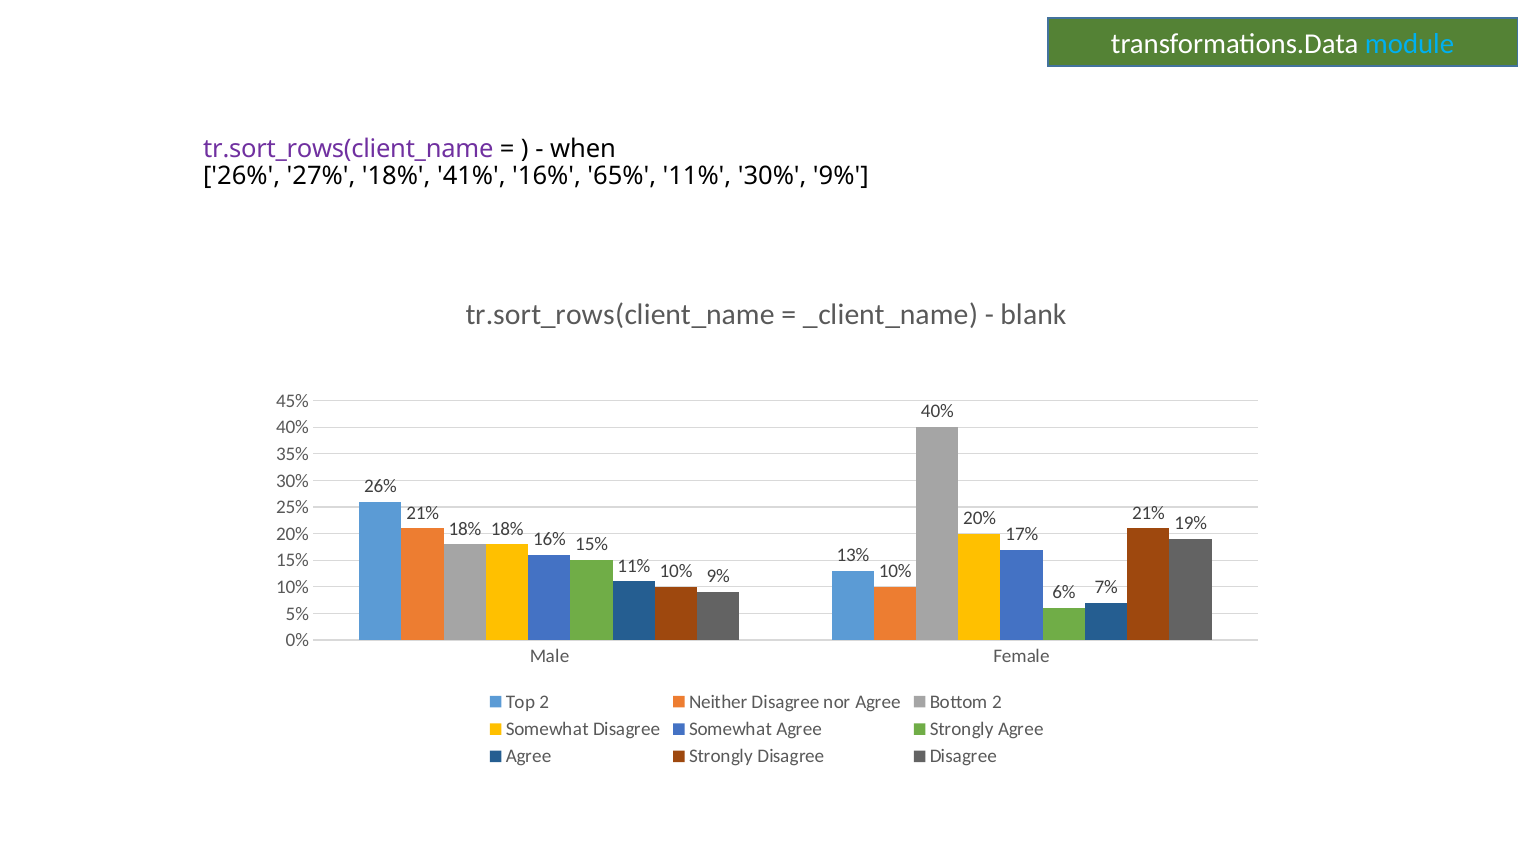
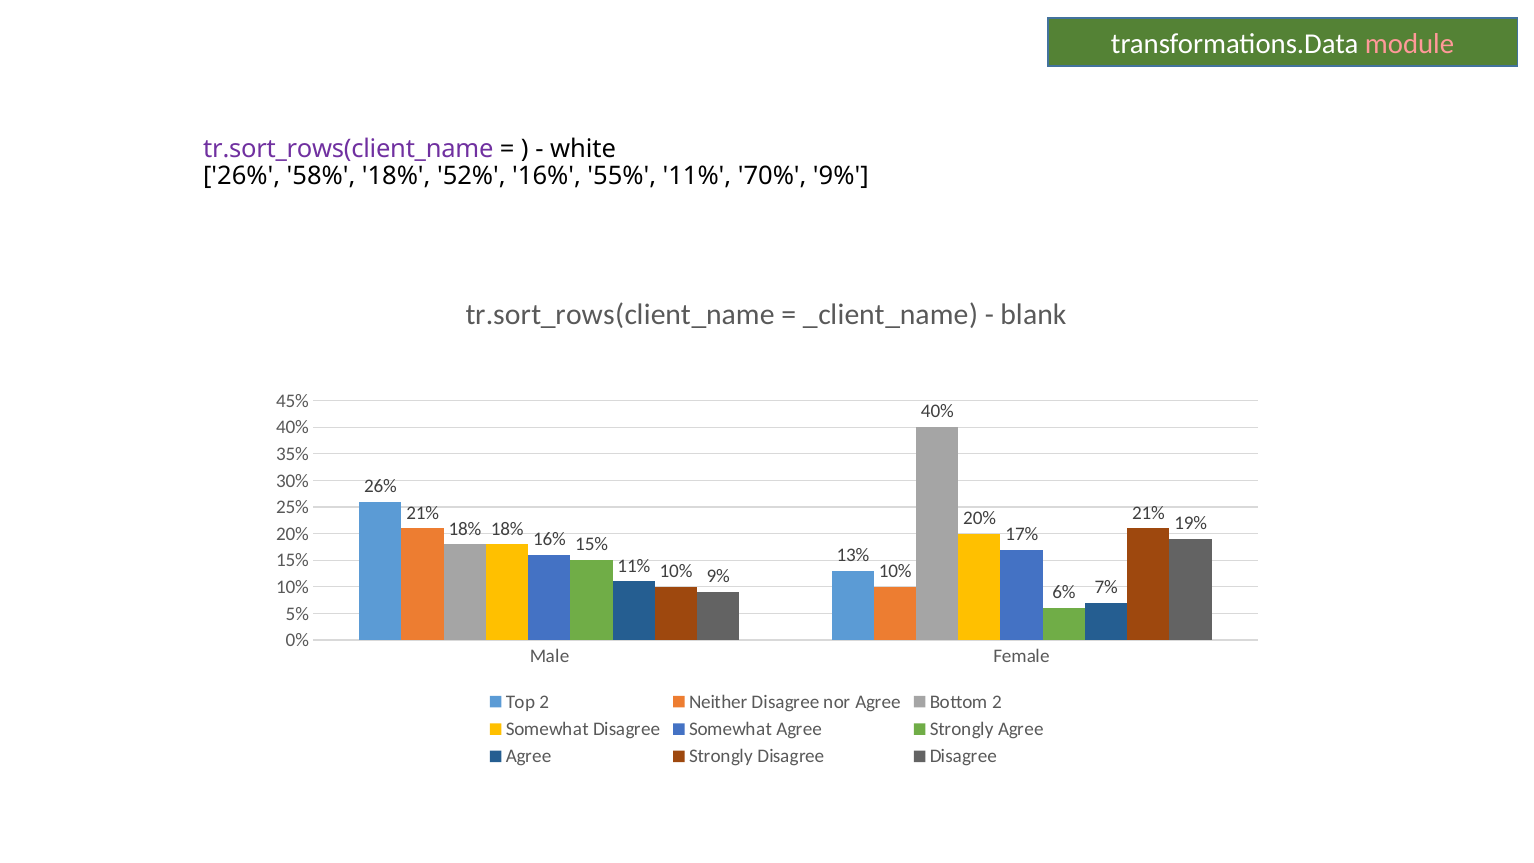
module colour: light blue -> pink
when: when -> white
27%: 27% -> 58%
41%: 41% -> 52%
65%: 65% -> 55%
11% 30%: 30% -> 70%
